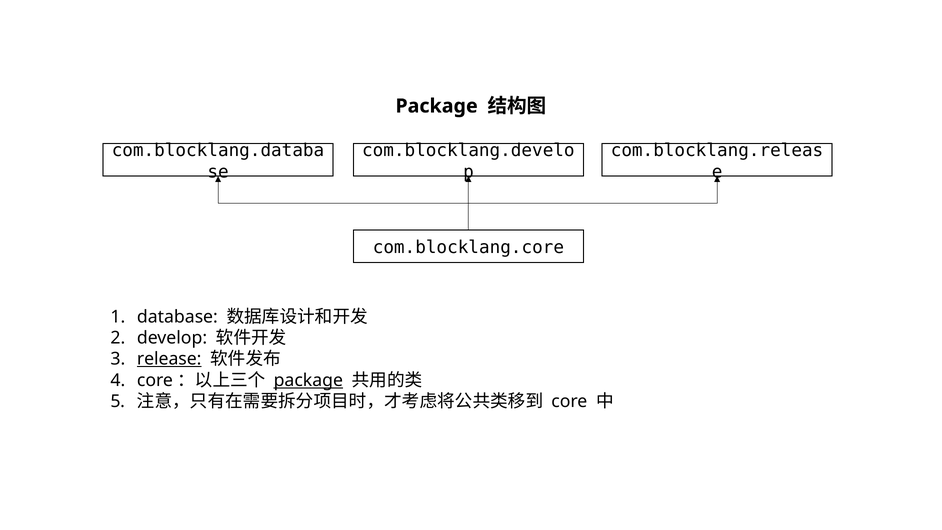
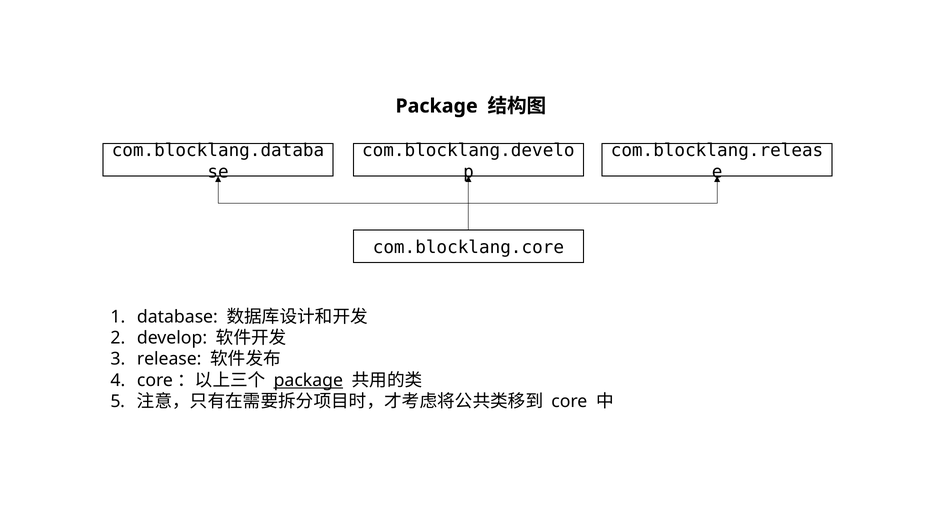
release underline: present -> none
